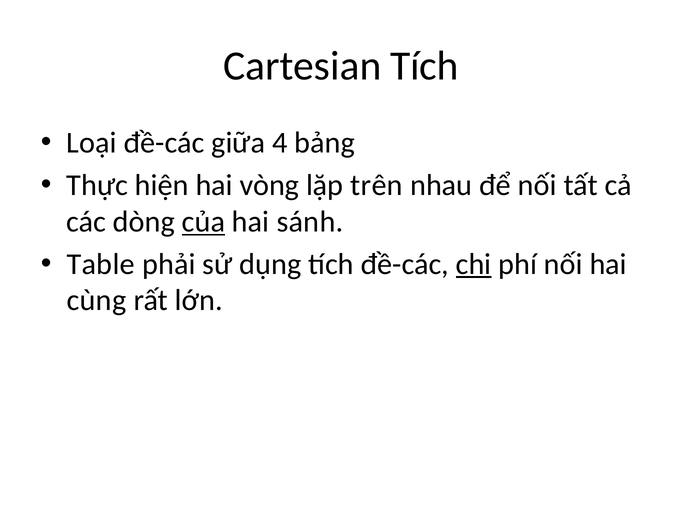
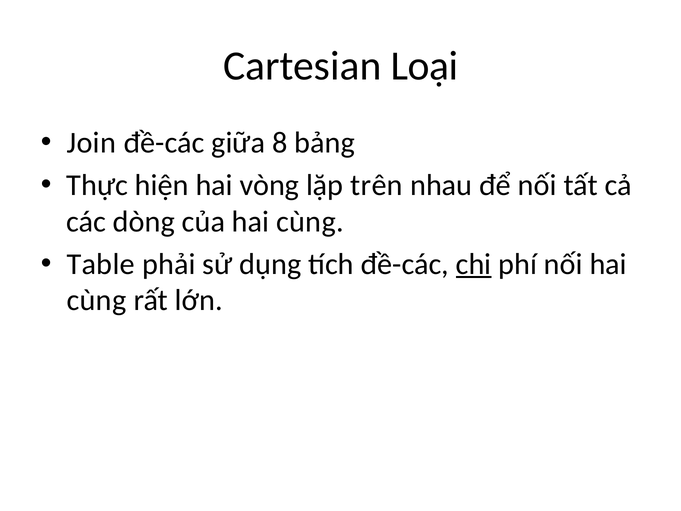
Cartesian Tích: Tích -> Loại
Loại: Loại -> Join
4: 4 -> 8
của underline: present -> none
sánh at (310, 222): sánh -> cùng
